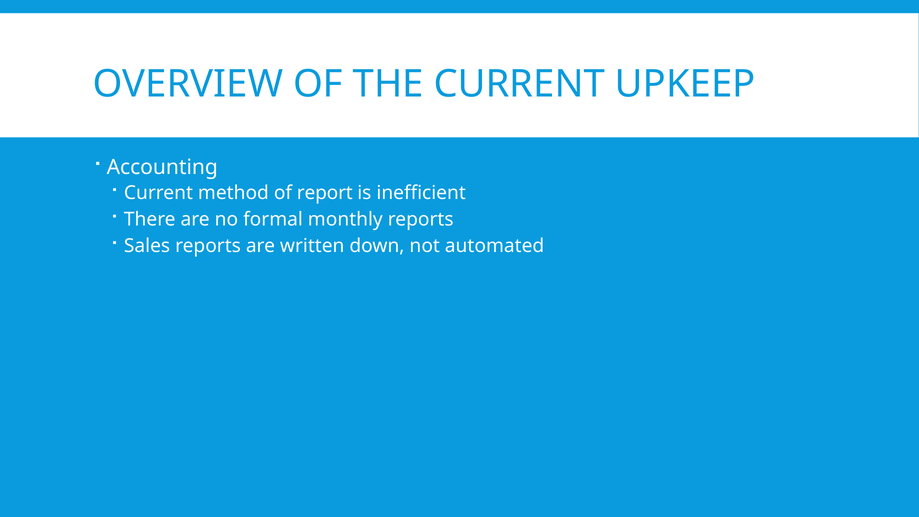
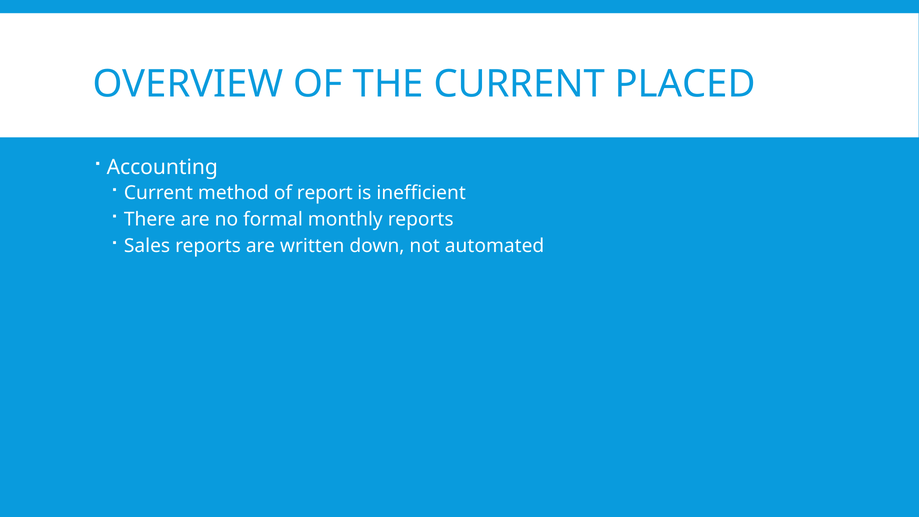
UPKEEP: UPKEEP -> PLACED
